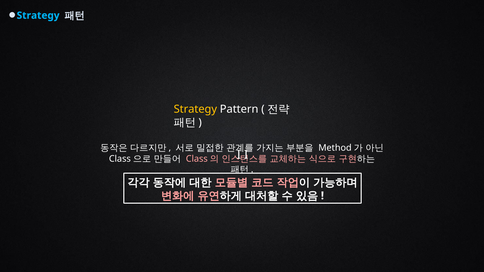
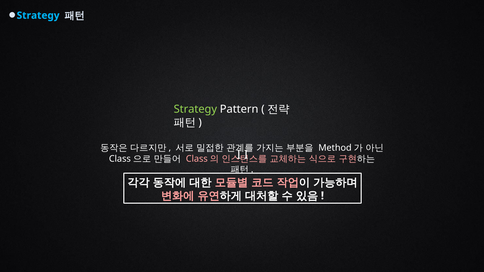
Strategy at (195, 109) colour: yellow -> light green
